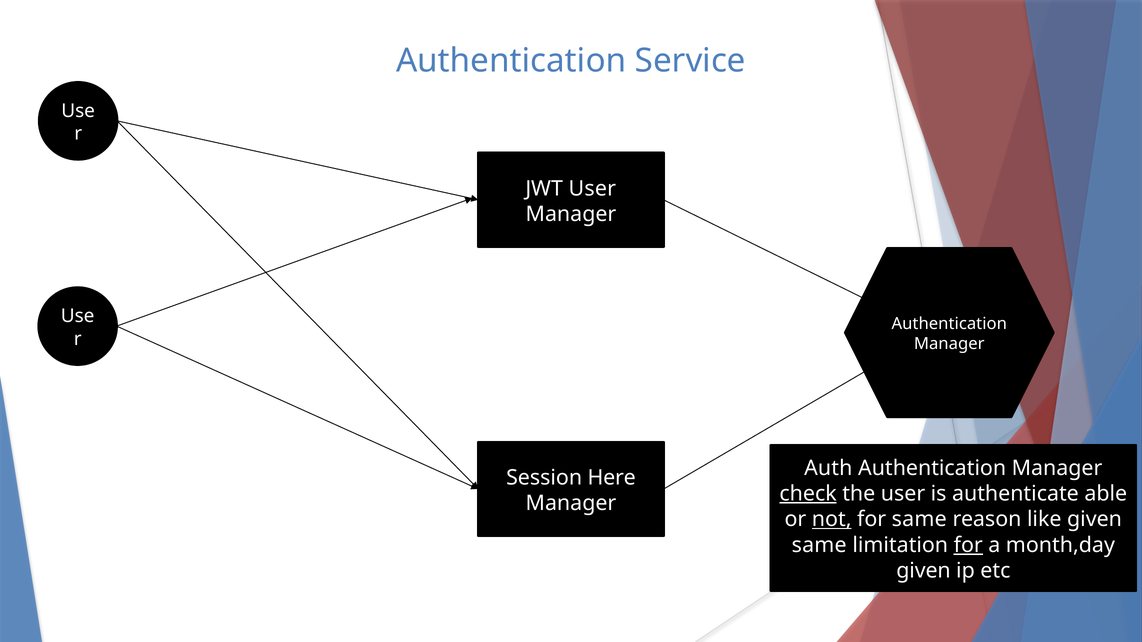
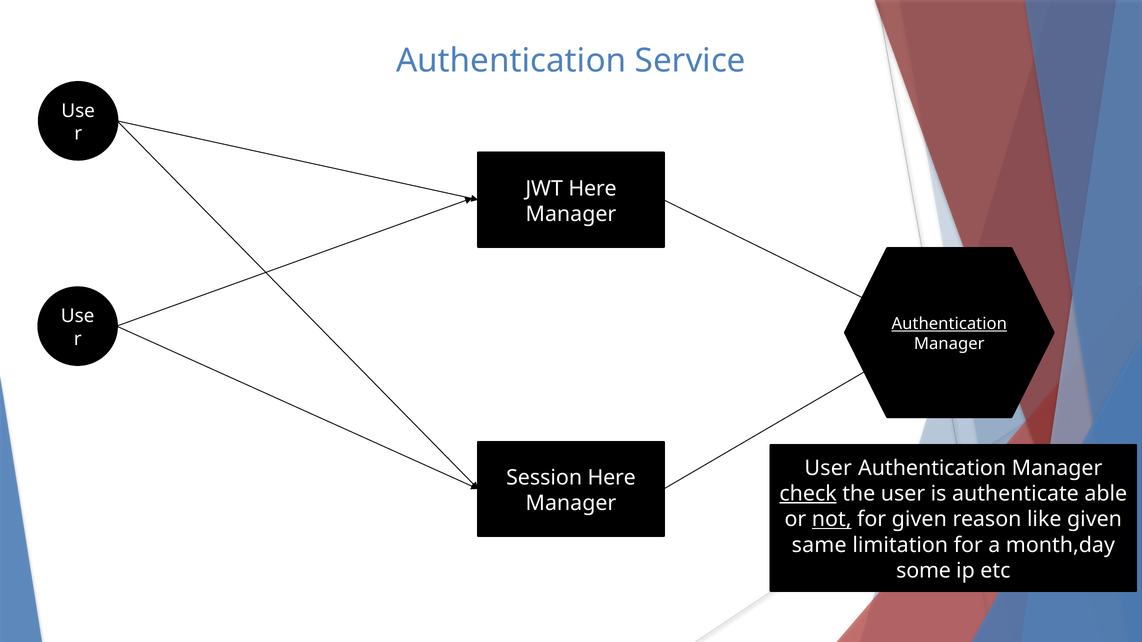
JWT User: User -> Here
Authentication at (949, 324) underline: none -> present
Auth at (828, 468): Auth -> User
for same: same -> given
for at (968, 545) underline: present -> none
given at (924, 571): given -> some
